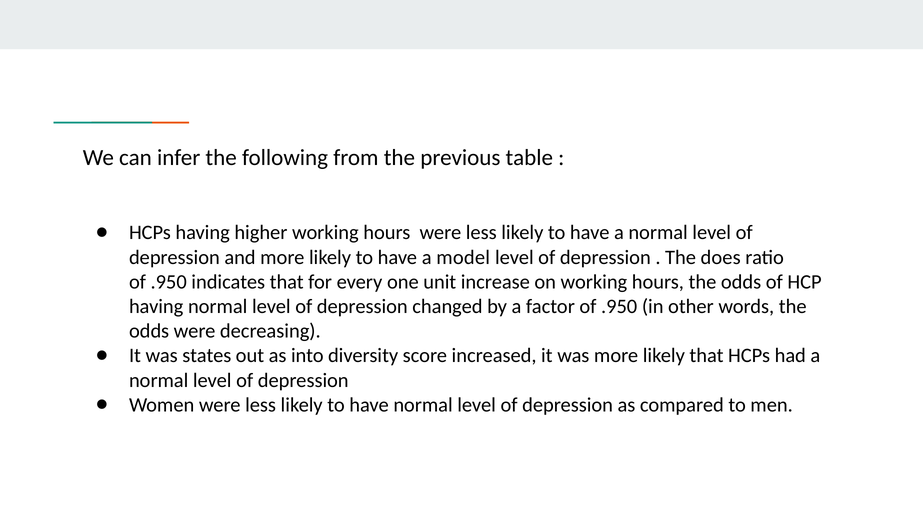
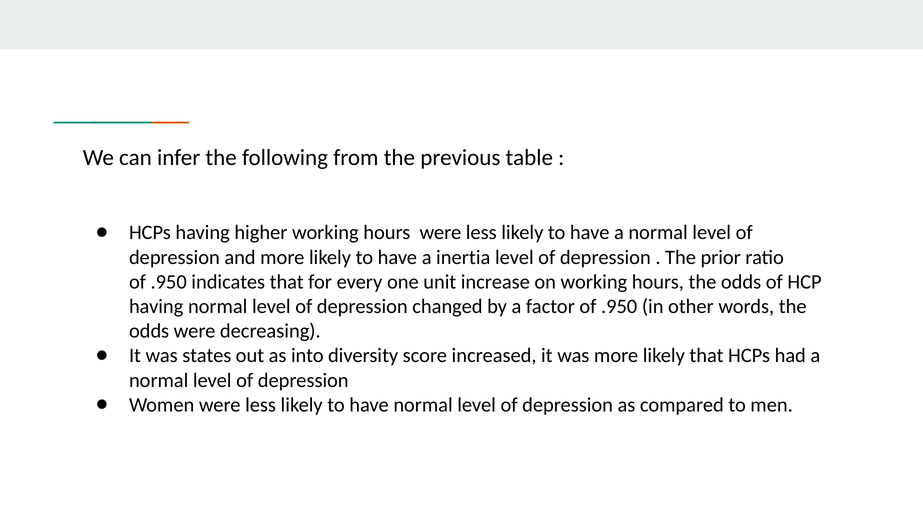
model: model -> inertia
does: does -> prior
